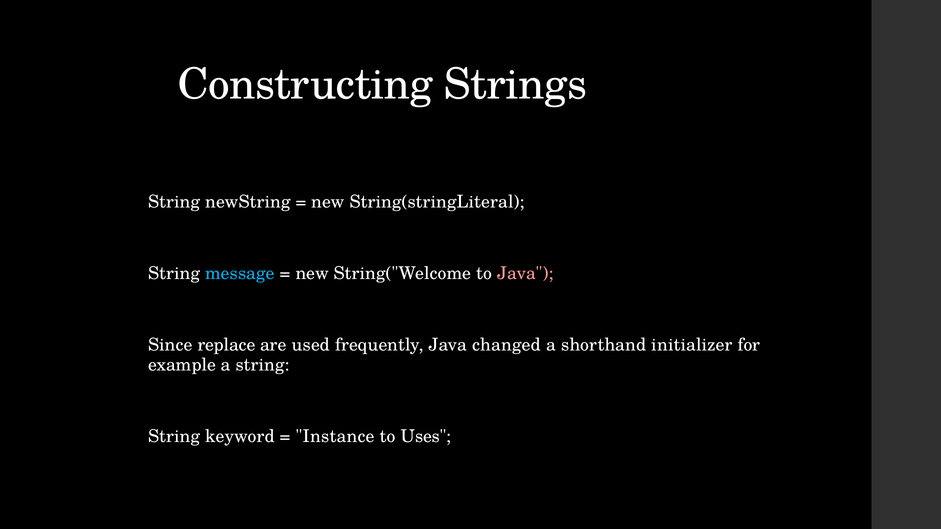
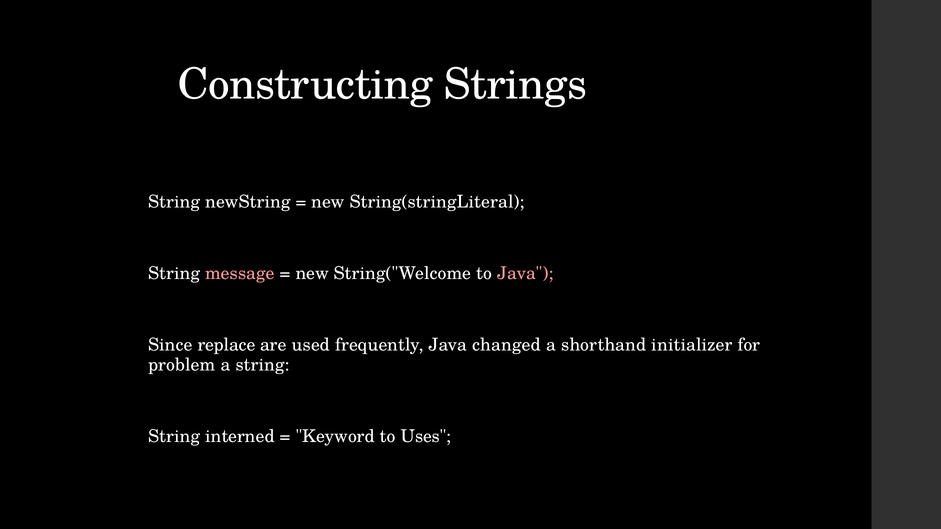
message colour: light blue -> pink
example: example -> problem
keyword: keyword -> interned
Instance: Instance -> Keyword
